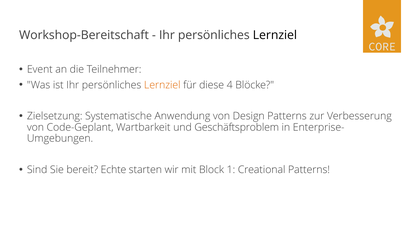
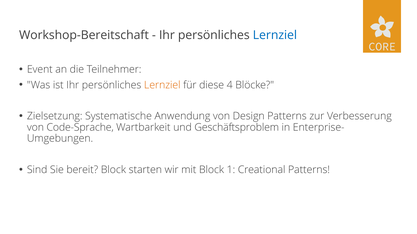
Lernziel at (275, 35) colour: black -> blue
Code-Geplant: Code-Geplant -> Code-Sprache
bereit Echte: Echte -> Block
